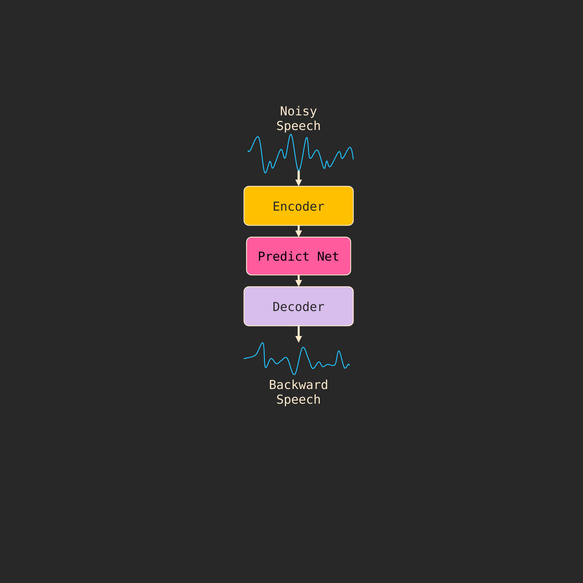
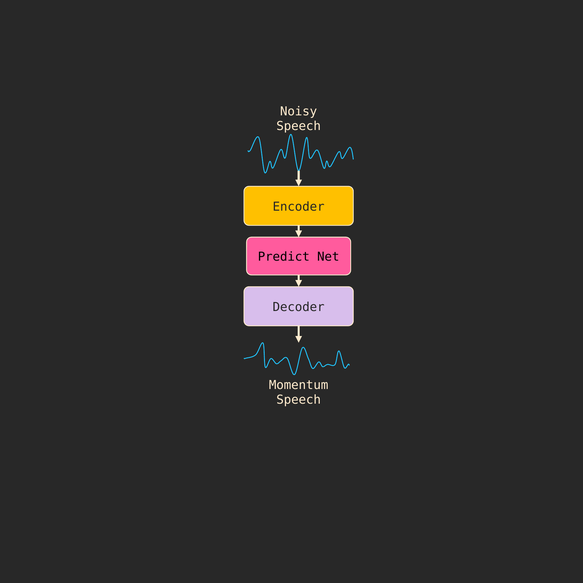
Backward: Backward -> Momentum
